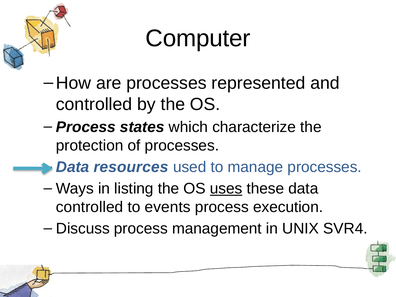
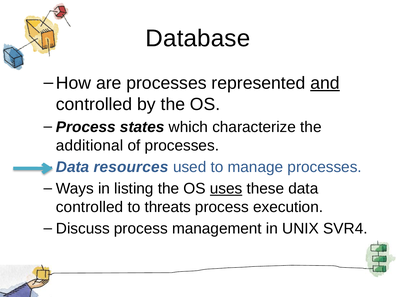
Computer: Computer -> Database
and underline: none -> present
protection: protection -> additional
events: events -> threats
